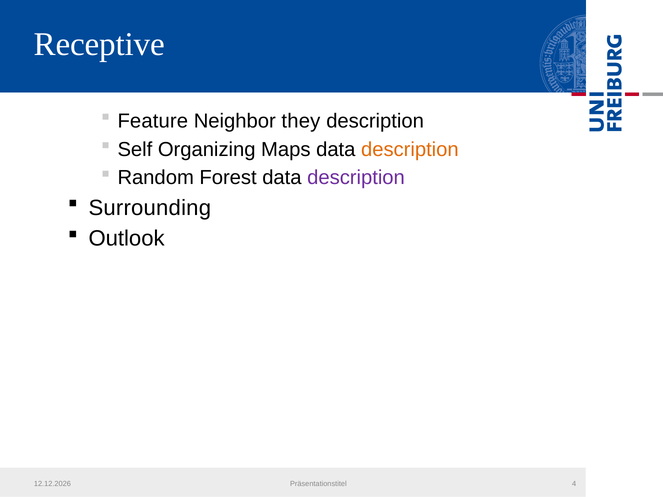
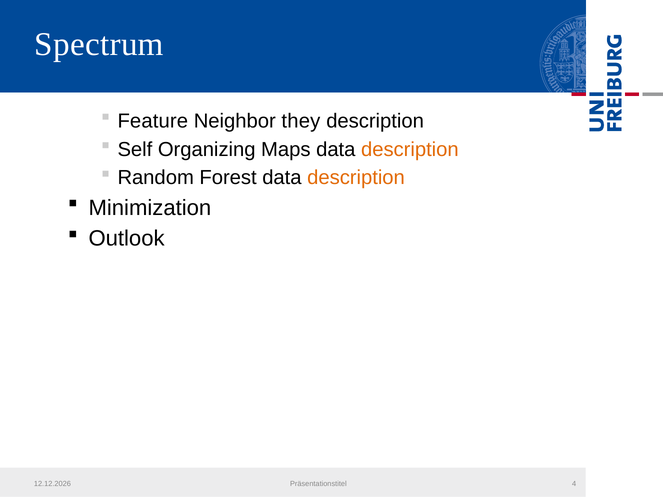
Receptive: Receptive -> Spectrum
description at (356, 178) colour: purple -> orange
Surrounding: Surrounding -> Minimization
